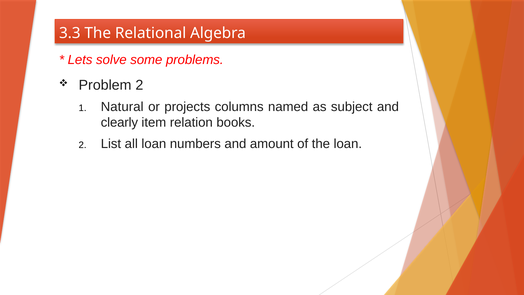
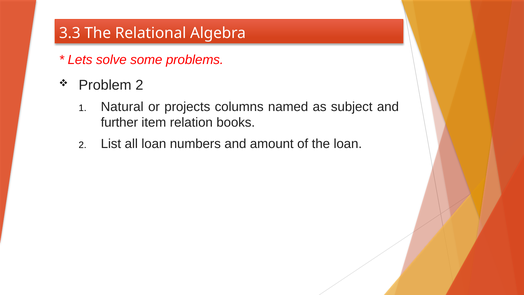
clearly: clearly -> further
